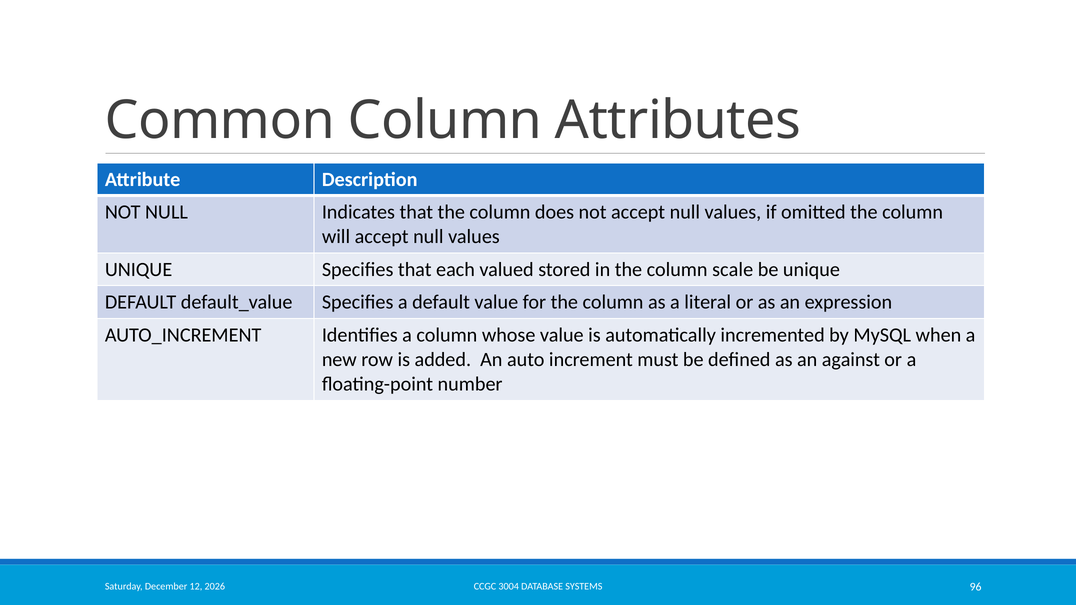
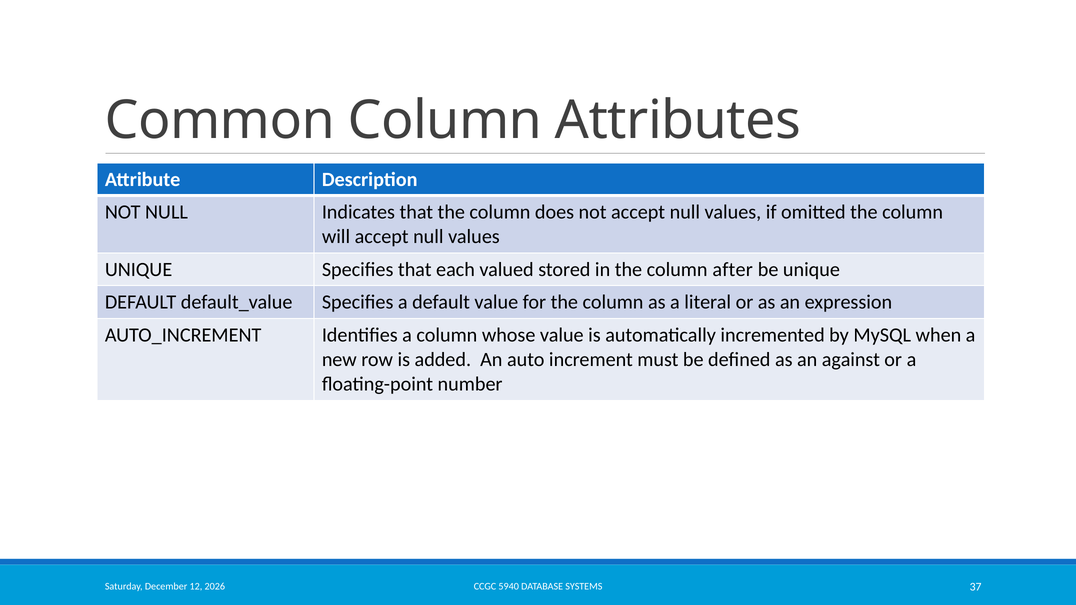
scale: scale -> after
3004: 3004 -> 5940
96: 96 -> 37
